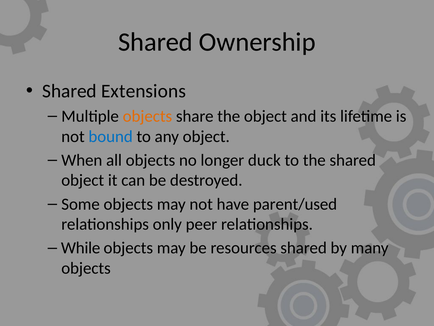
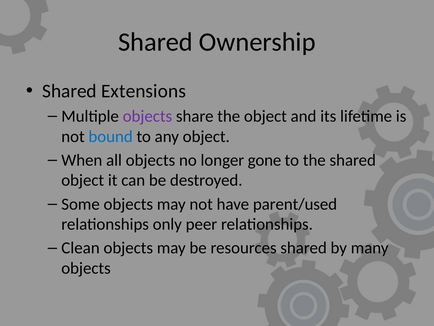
objects at (147, 116) colour: orange -> purple
duck: duck -> gone
While: While -> Clean
